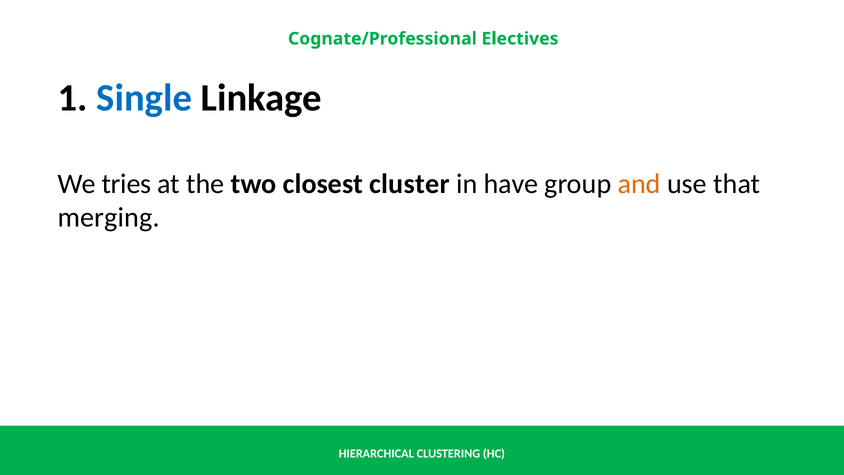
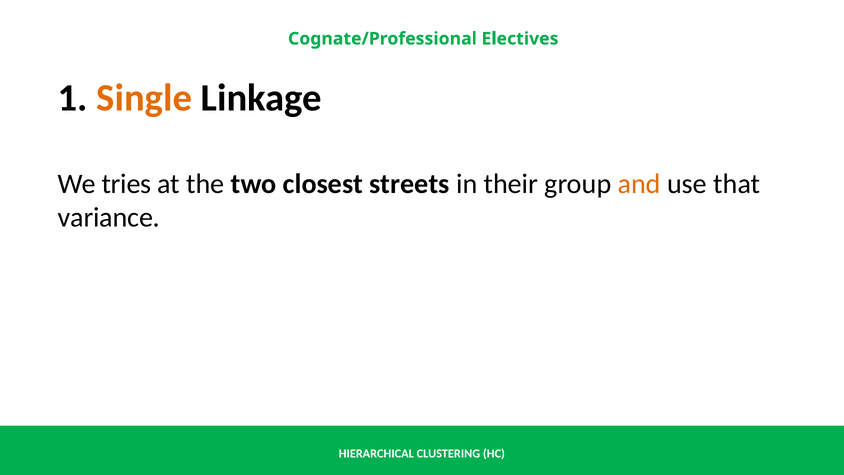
Single colour: blue -> orange
cluster: cluster -> streets
have: have -> their
merging: merging -> variance
